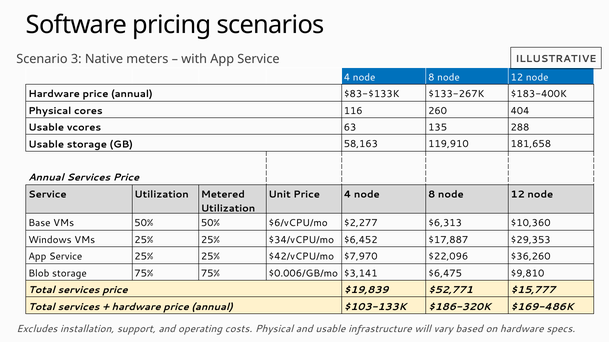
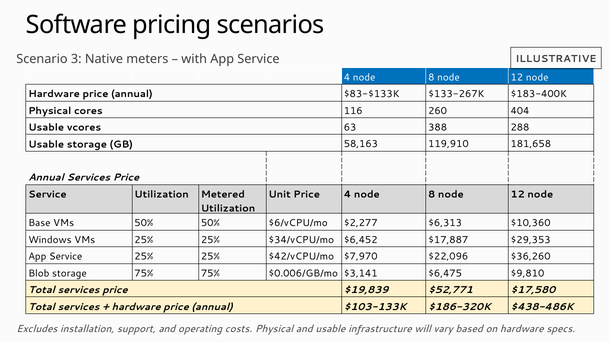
135: 135 -> 388
$15,777: $15,777 -> $17,580
$169-486K: $169-486K -> $438-486K
